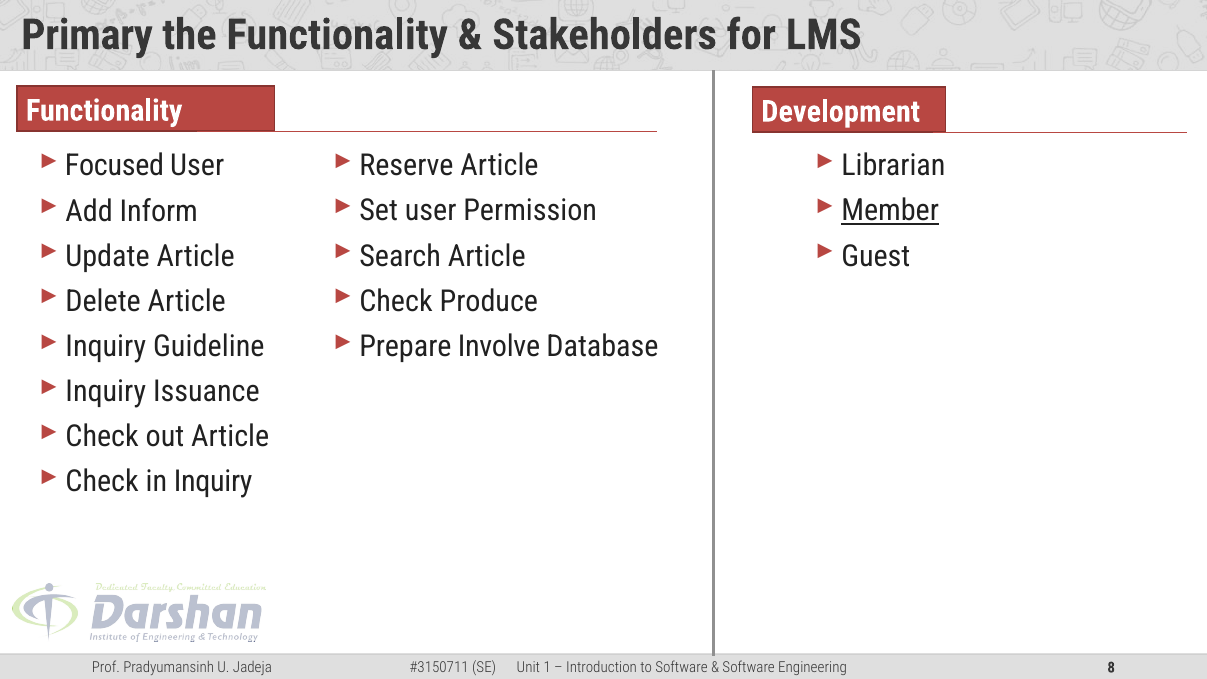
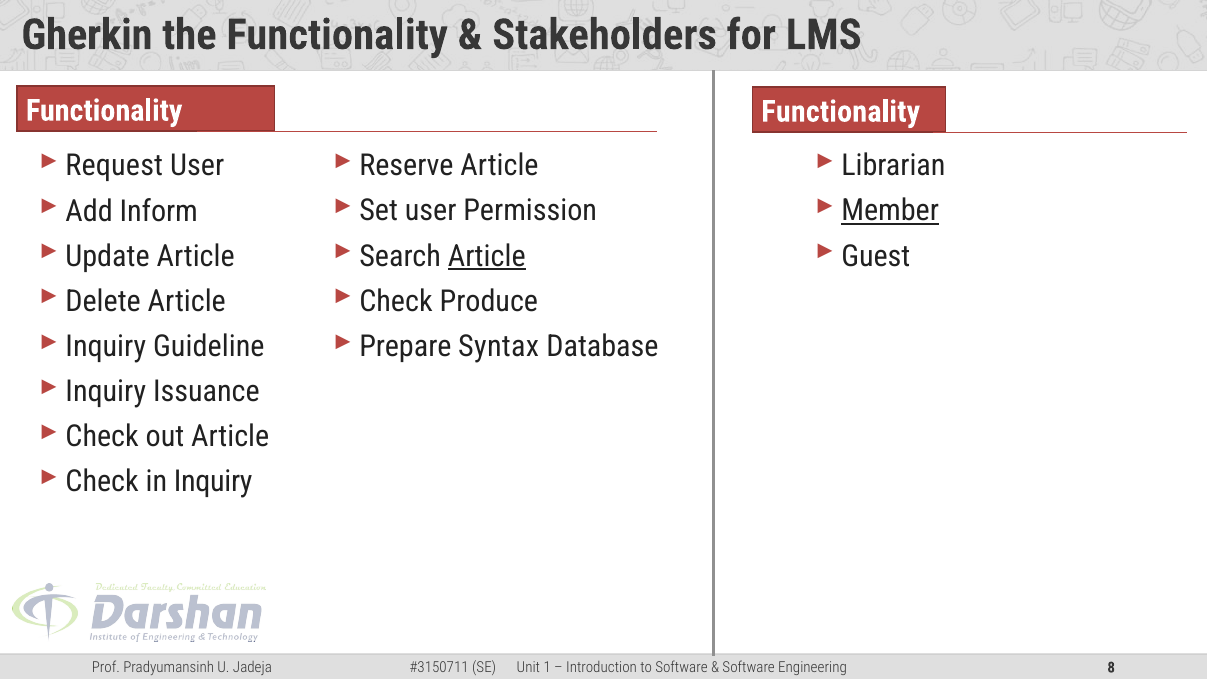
Primary: Primary -> Gherkin
Functionality Development: Development -> Functionality
Focused: Focused -> Request
Article at (487, 256) underline: none -> present
Involve: Involve -> Syntax
